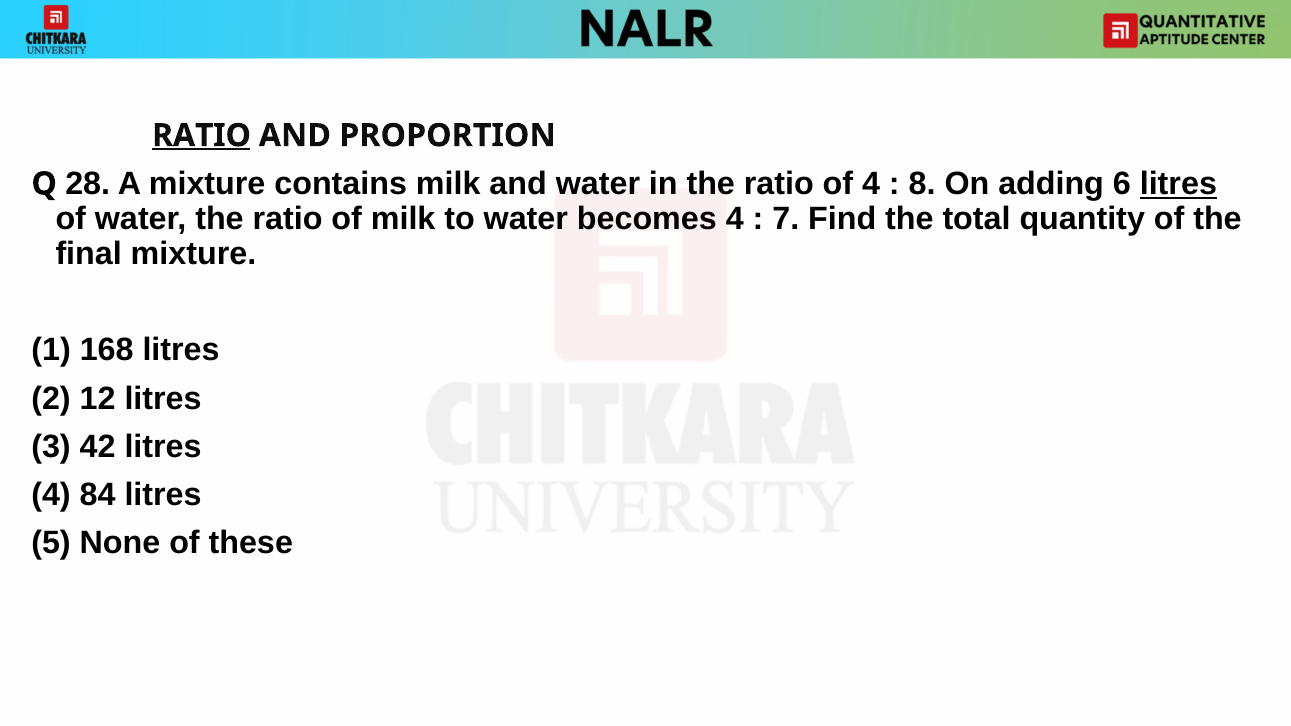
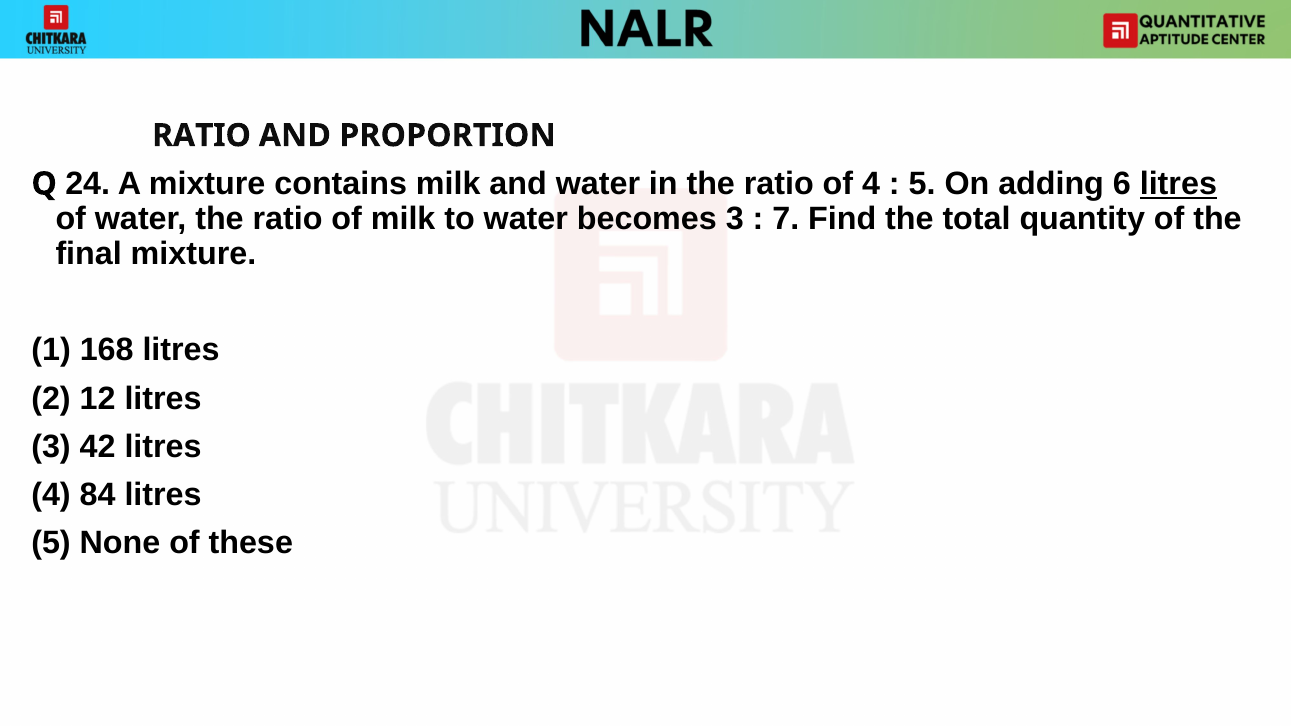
RATIO at (201, 136) underline: present -> none
28: 28 -> 24
8 at (922, 184): 8 -> 5
becomes 4: 4 -> 3
